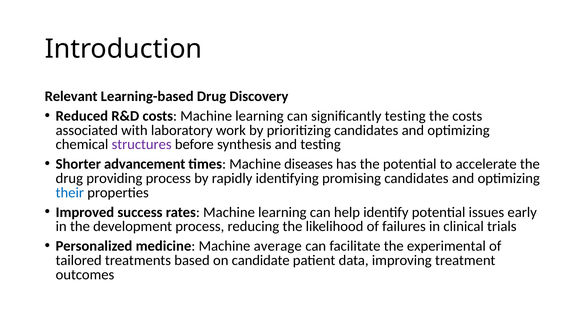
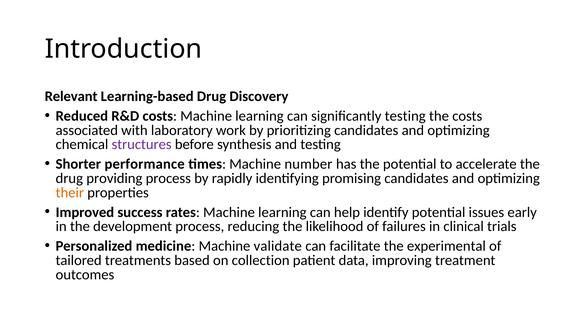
advancement: advancement -> performance
diseases: diseases -> number
their colour: blue -> orange
average: average -> validate
candidate: candidate -> collection
